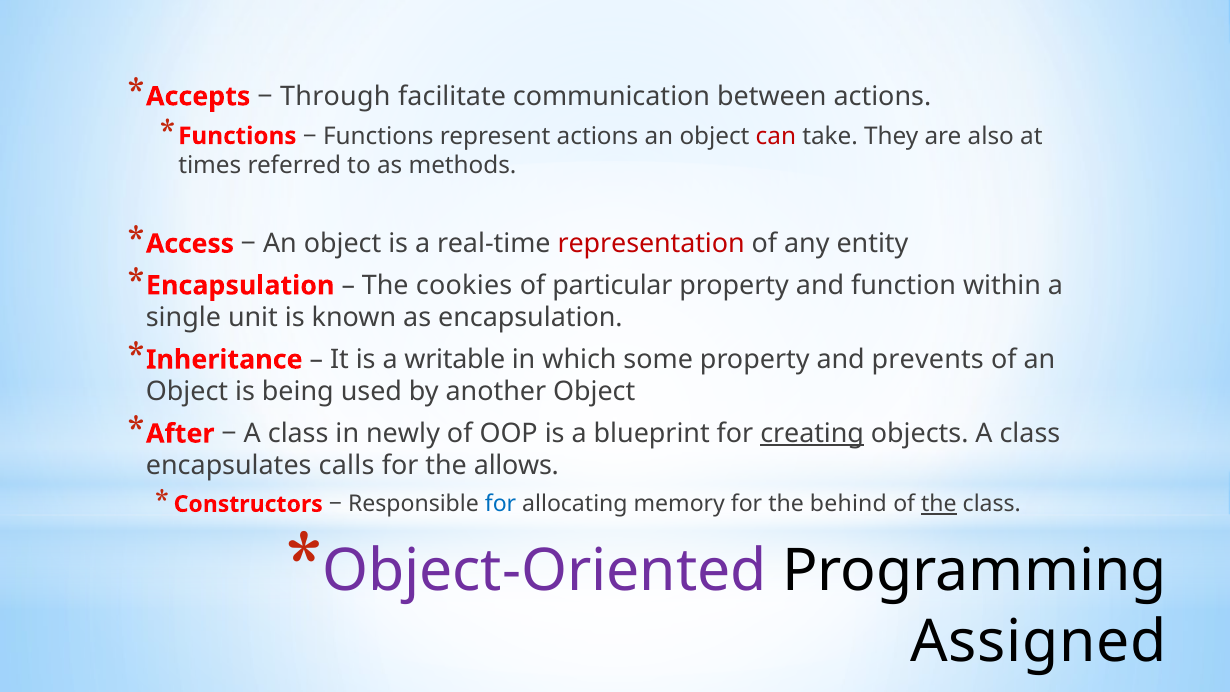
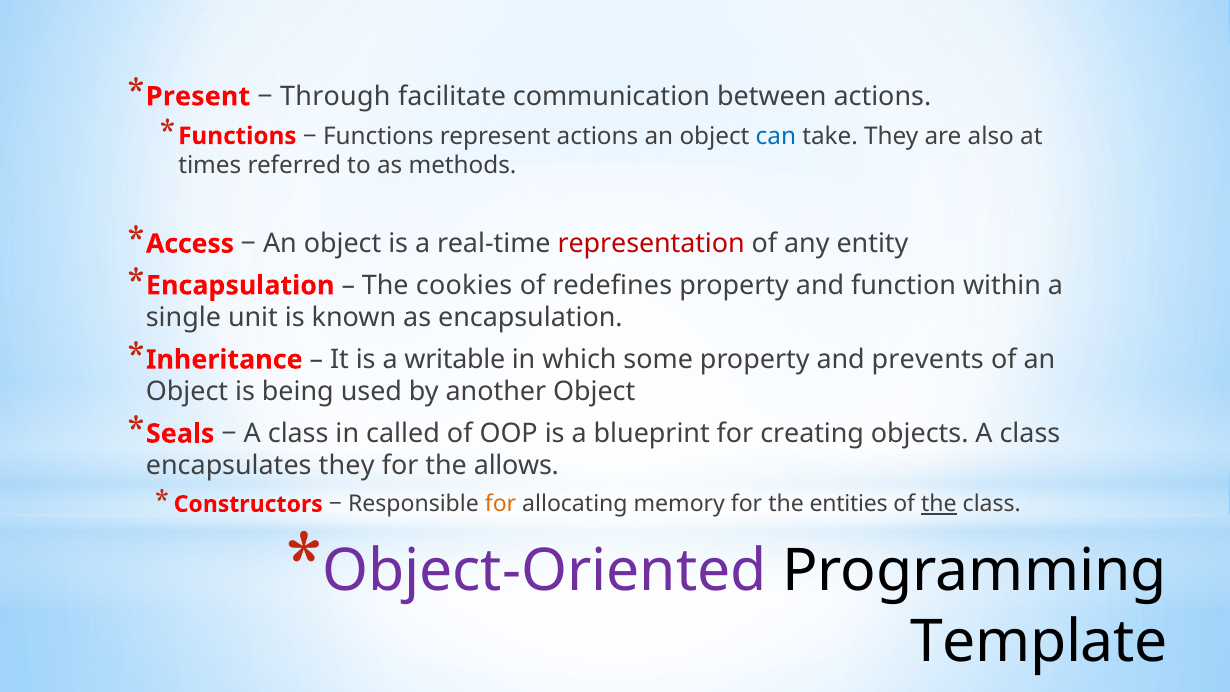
Accepts: Accepts -> Present
can colour: red -> blue
particular: particular -> redefines
After: After -> Seals
newly: newly -> called
creating underline: present -> none
encapsulates calls: calls -> they
for at (501, 504) colour: blue -> orange
behind: behind -> entities
Assigned: Assigned -> Template
